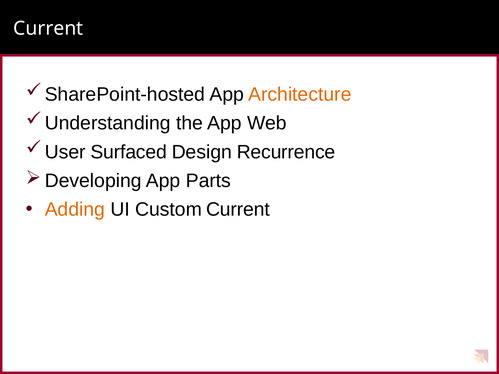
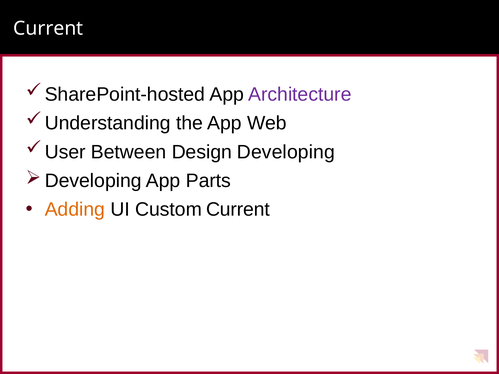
Architecture colour: orange -> purple
Surfaced: Surfaced -> Between
Recurrence: Recurrence -> Developing
